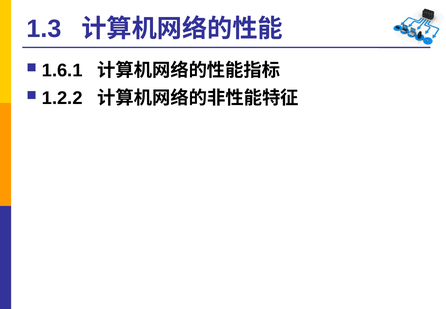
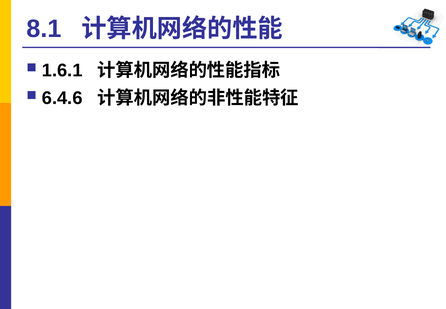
1.3: 1.3 -> 8.1
1.2.2: 1.2.2 -> 6.4.6
